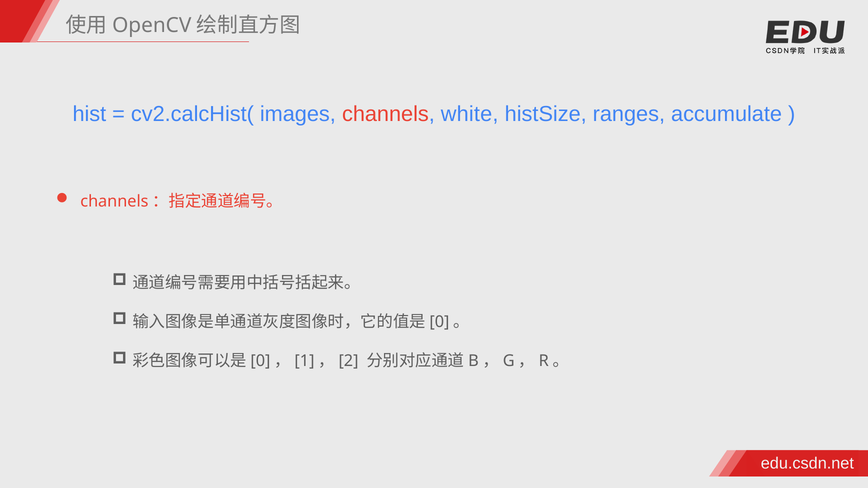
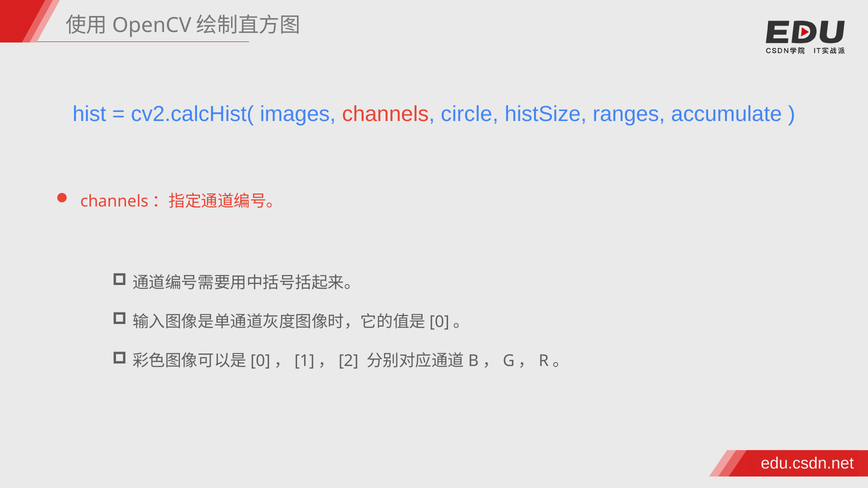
white: white -> circle
